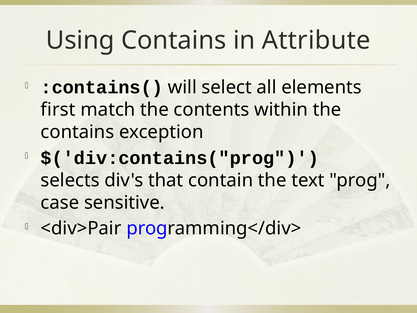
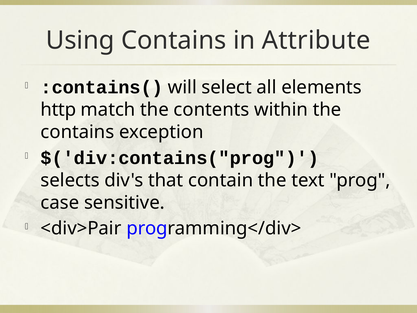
first: first -> http
